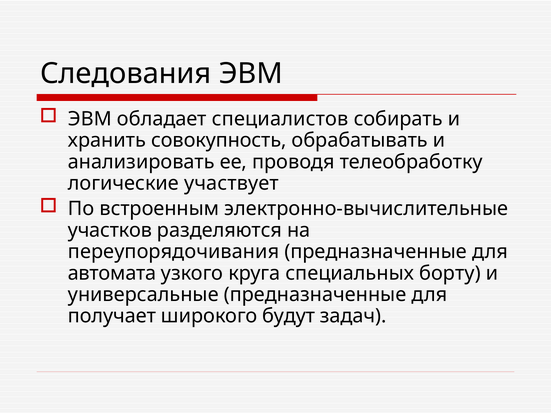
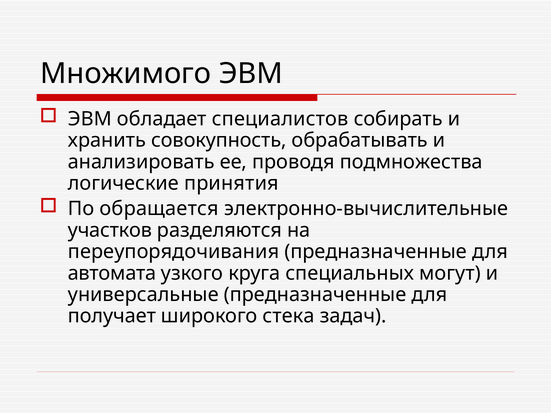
Следования: Следования -> Множимого
телеобработку: телеобработку -> подмножества
участвует: участвует -> принятия
встроенным: встроенным -> обращается
борту: борту -> могут
будут: будут -> стека
